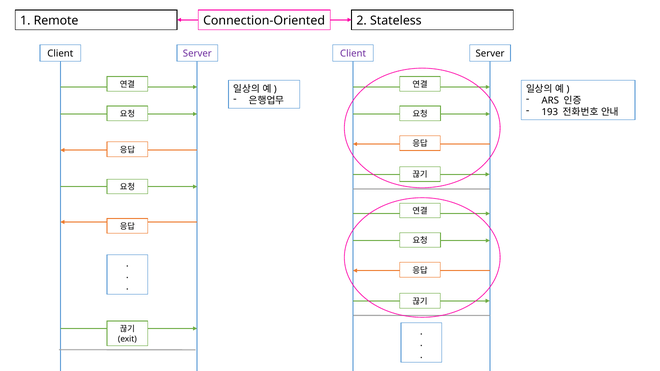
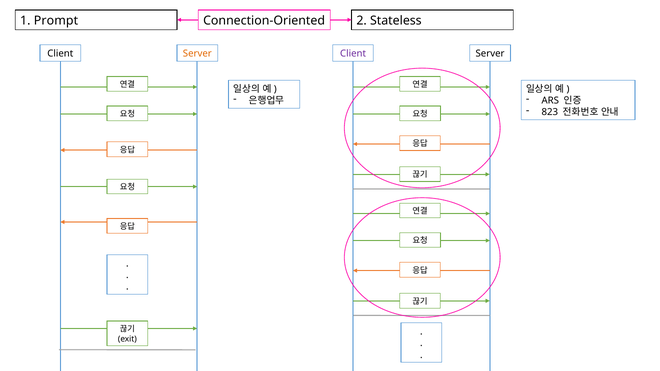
Remote: Remote -> Prompt
Server at (197, 54) colour: purple -> orange
193: 193 -> 823
